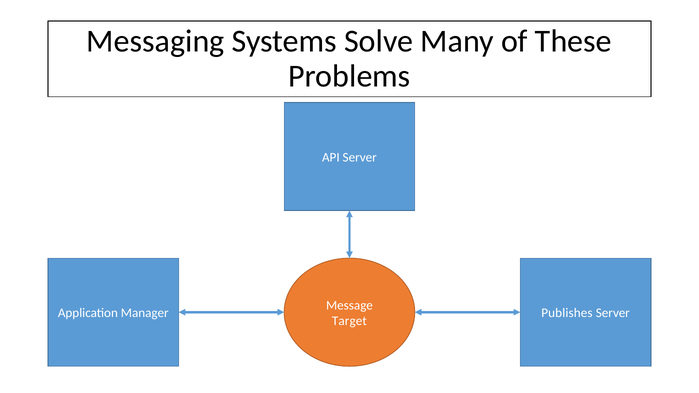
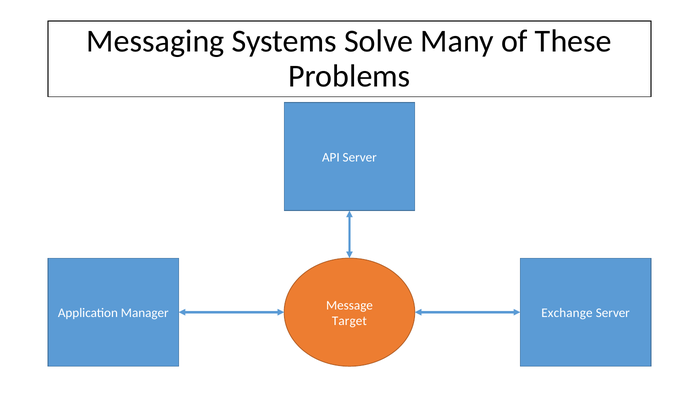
Publishes: Publishes -> Exchange
